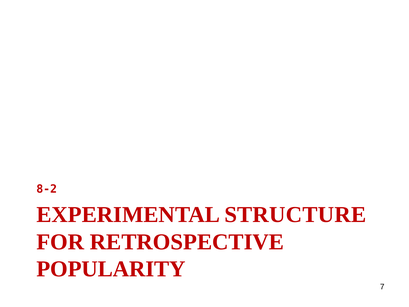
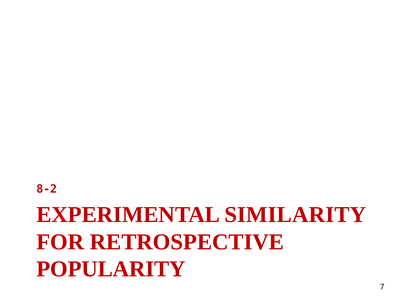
STRUCTURE: STRUCTURE -> SIMILARITY
